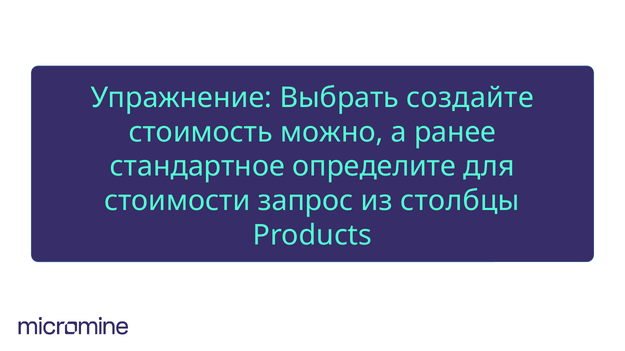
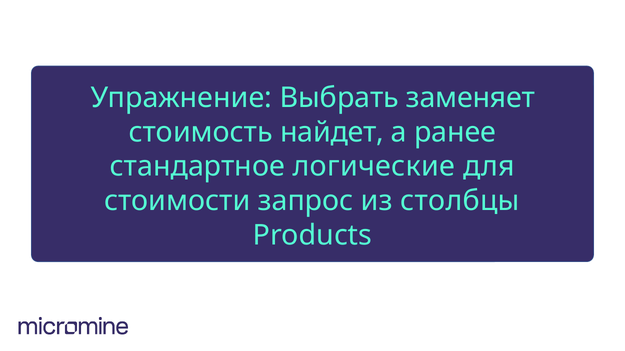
создайте: создайте -> заменяет
можно: можно -> найдет
определите: определите -> логические
